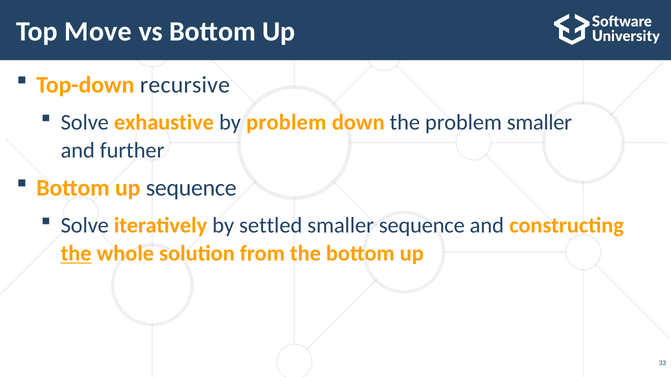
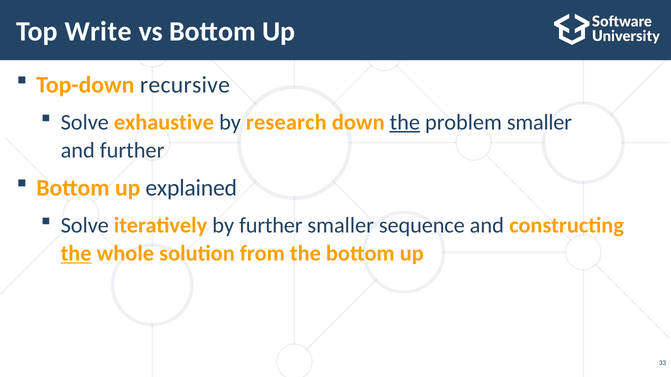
Move: Move -> Write
by problem: problem -> research
the at (405, 122) underline: none -> present
up sequence: sequence -> explained
by settled: settled -> further
